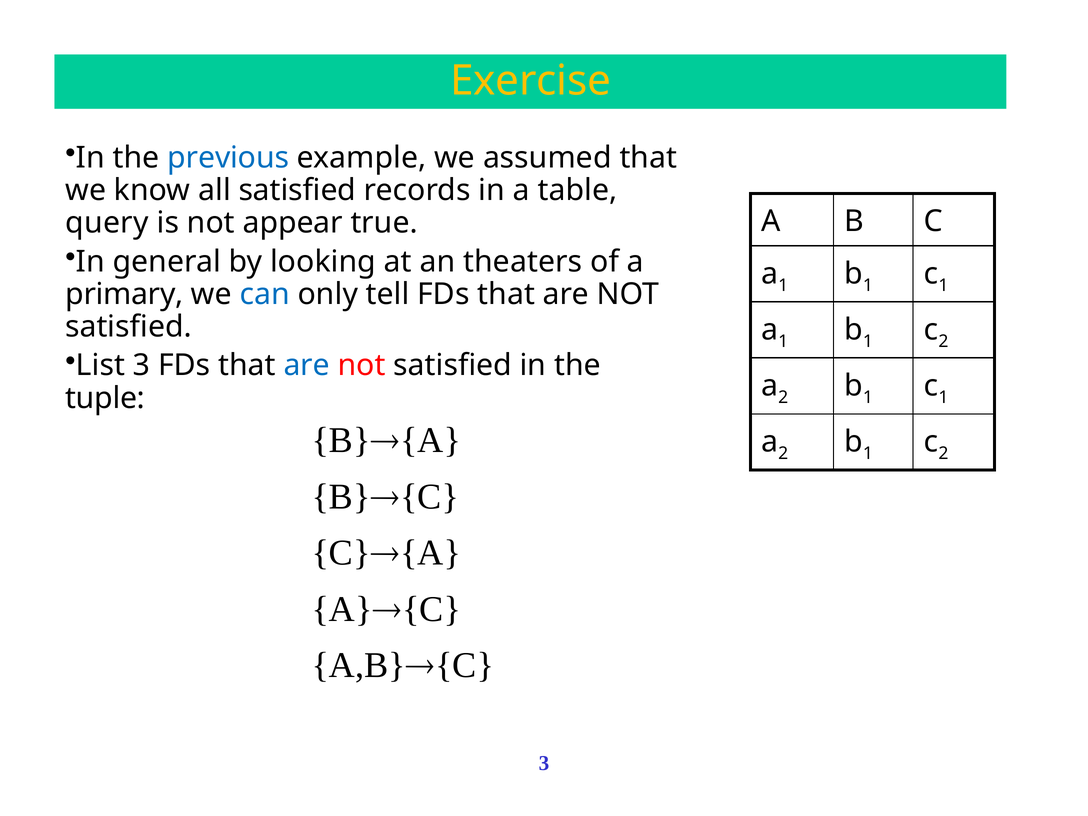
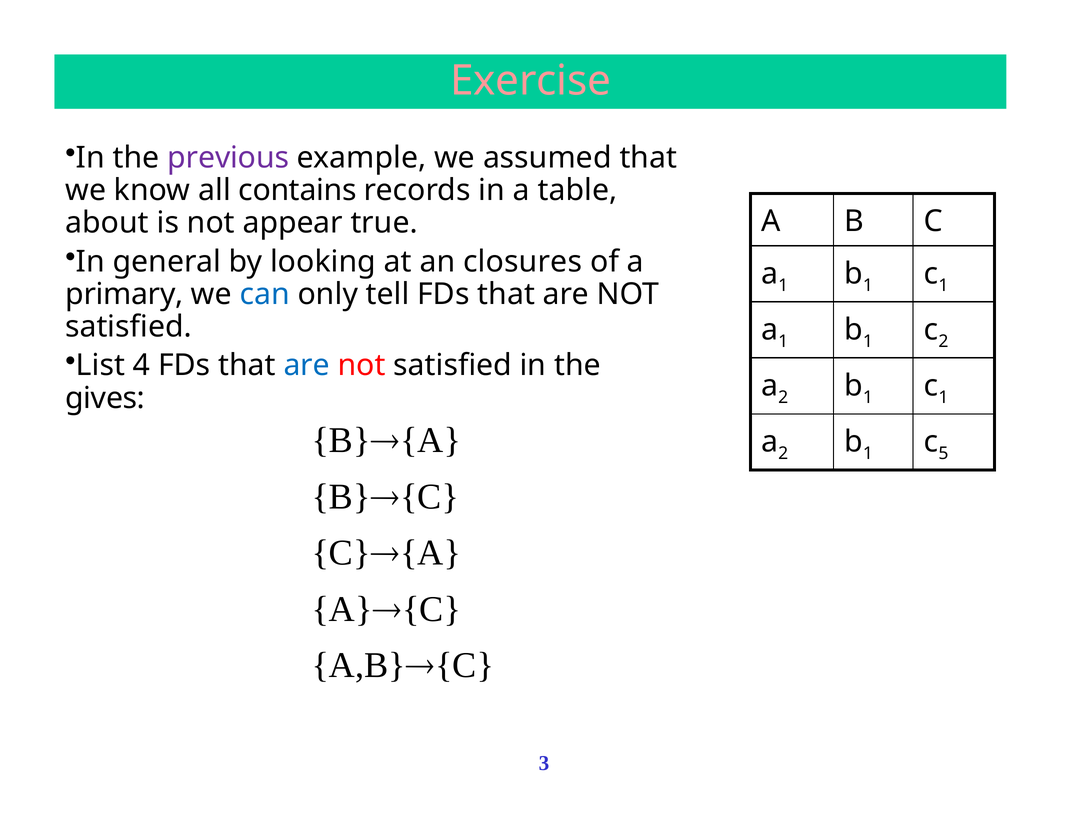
Exercise colour: yellow -> pink
previous colour: blue -> purple
all satisfied: satisfied -> contains
query: query -> about
theaters: theaters -> closures
List 3: 3 -> 4
tuple: tuple -> gives
2 at (943, 454): 2 -> 5
